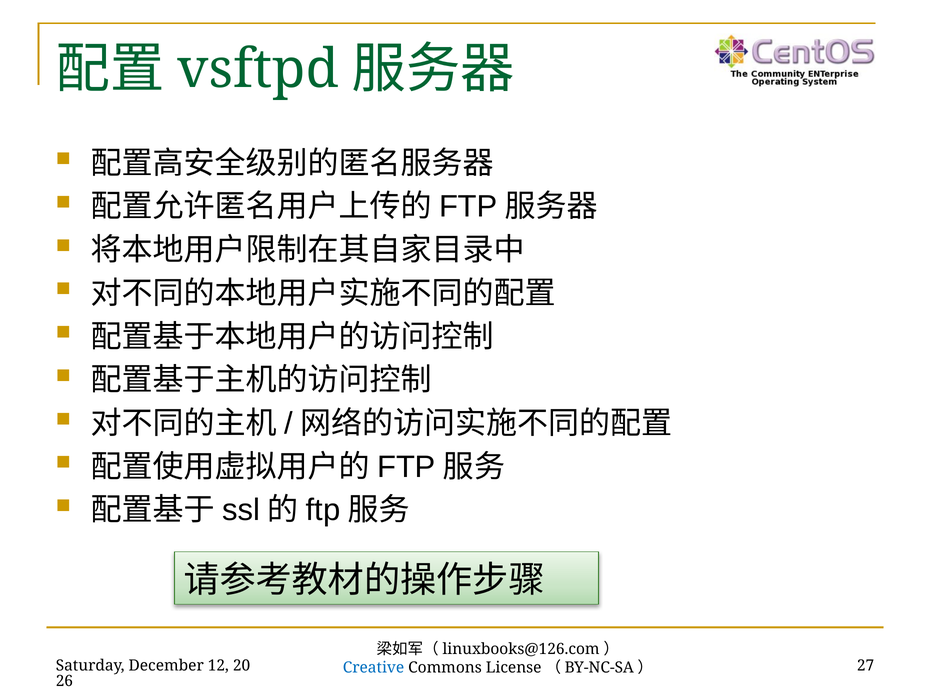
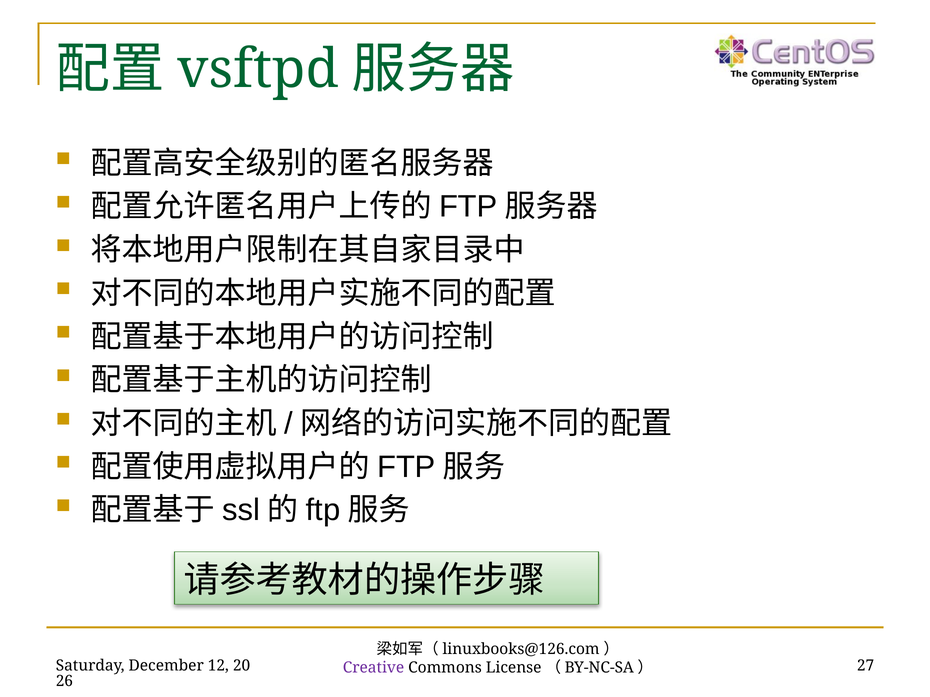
Creative colour: blue -> purple
